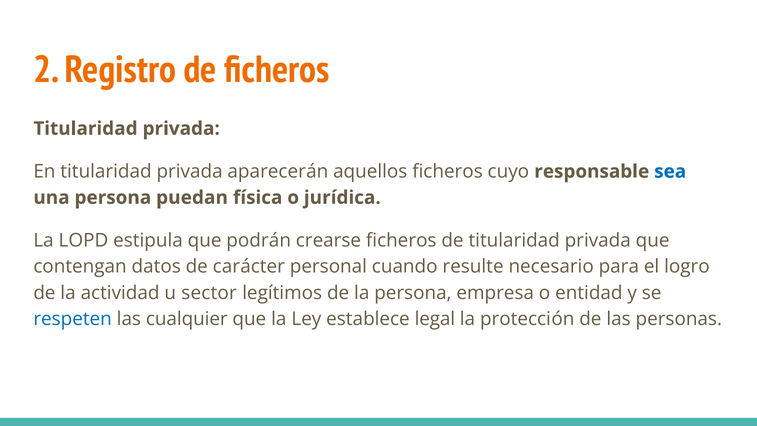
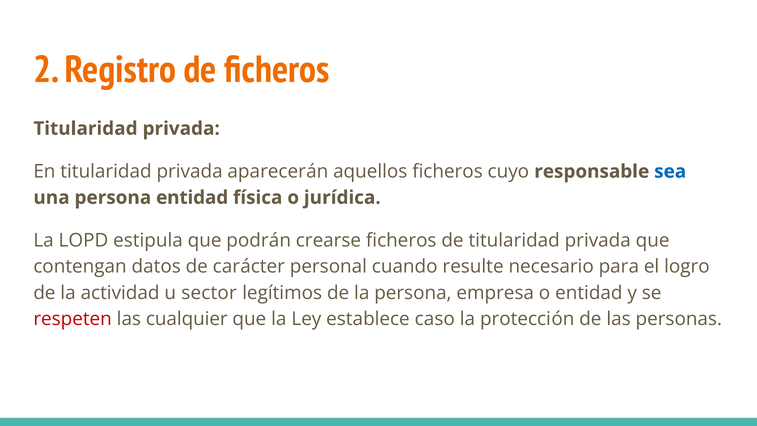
persona puedan: puedan -> entidad
respeten colour: blue -> red
legal: legal -> caso
